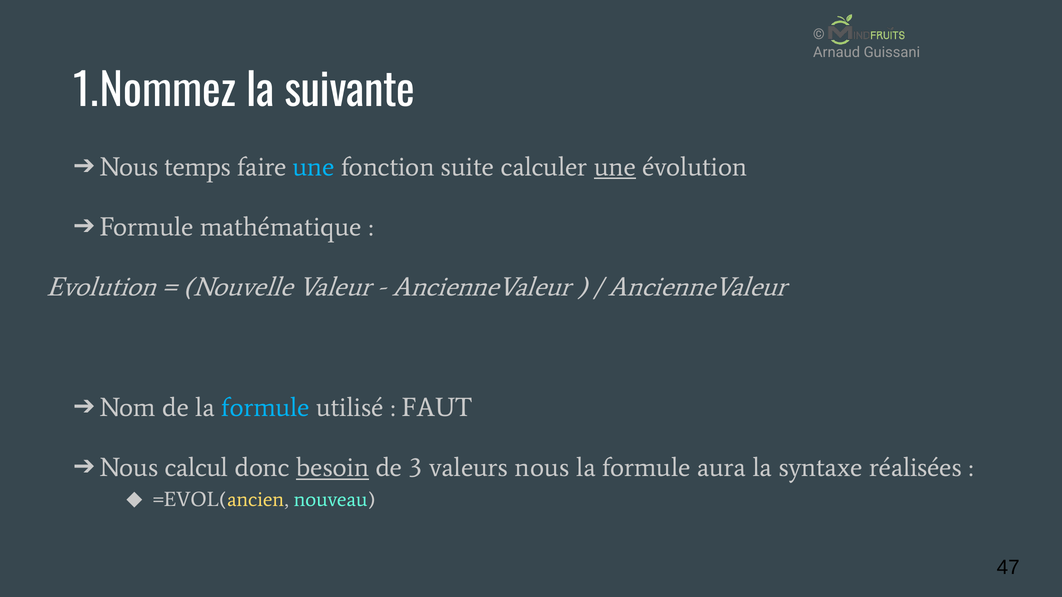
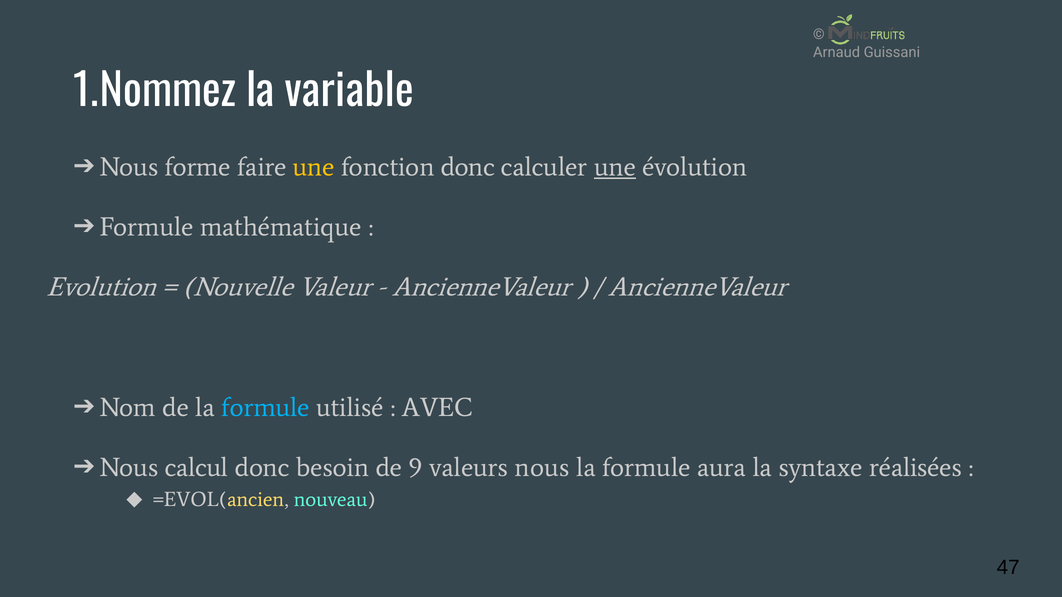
suivante: suivante -> variable
temps: temps -> forme
une at (314, 167) colour: light blue -> yellow
fonction suite: suite -> donc
FAUT: FAUT -> AVEC
besoin underline: present -> none
3: 3 -> 9
